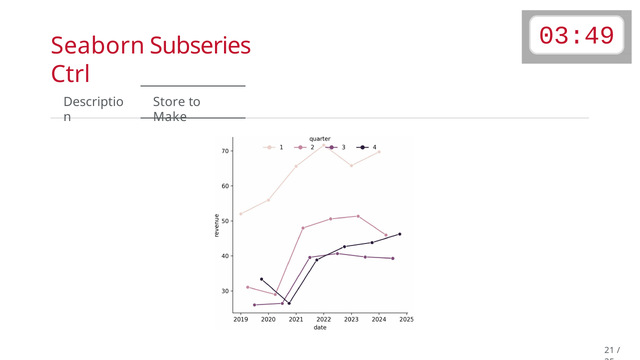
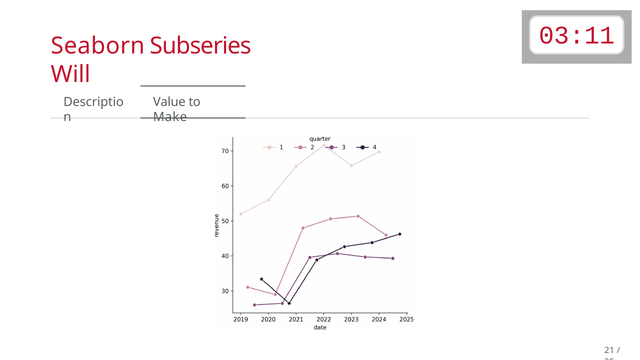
03:49: 03:49 -> 03:11
Ctrl: Ctrl -> Will
Store: Store -> Value
